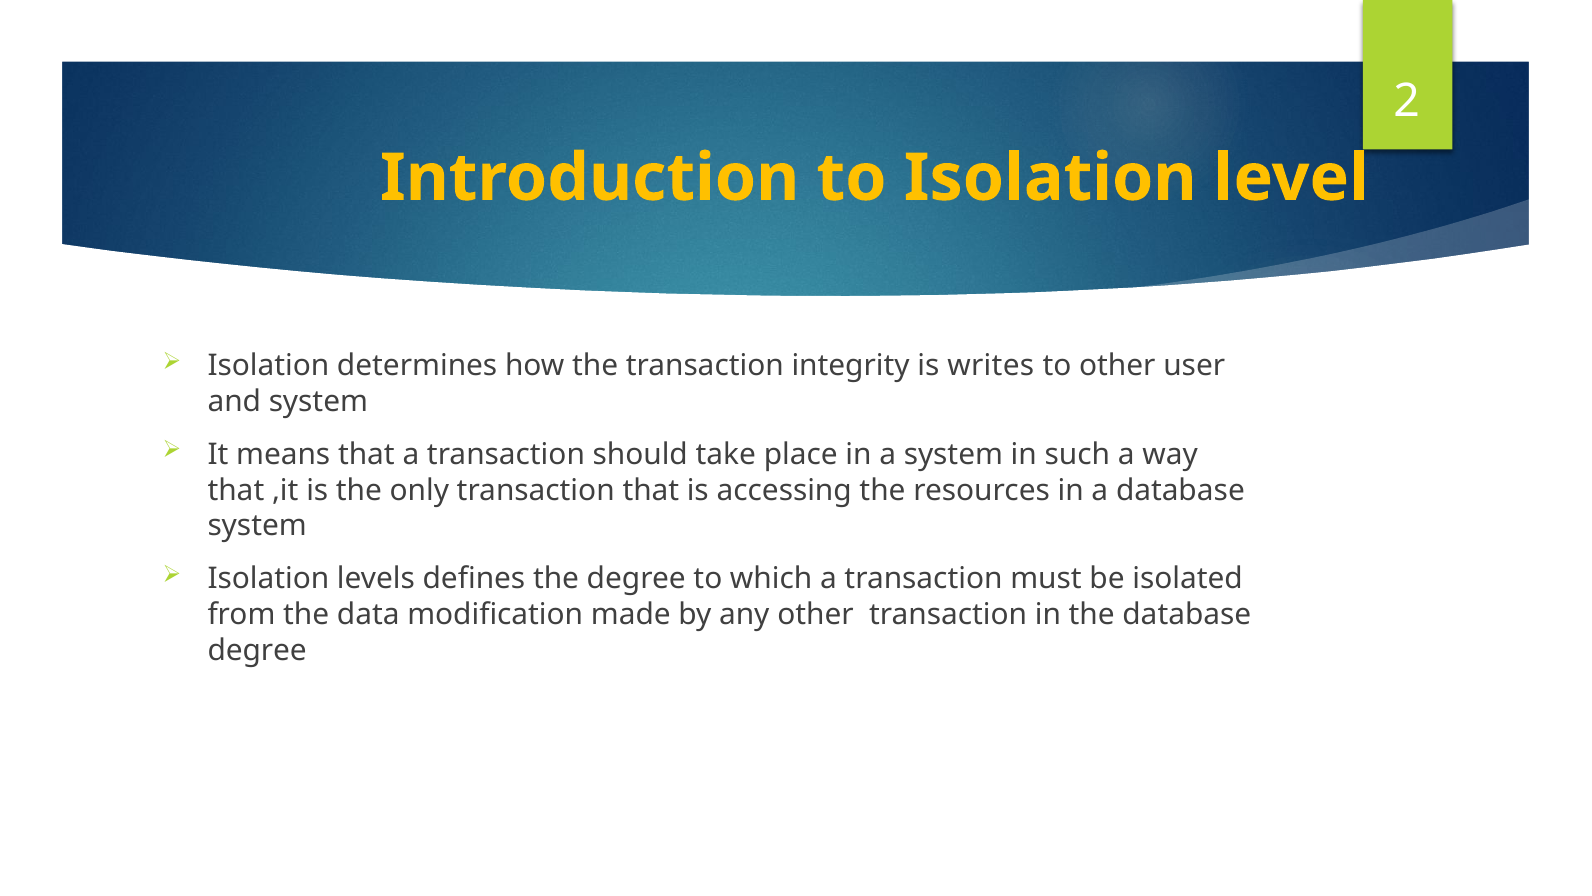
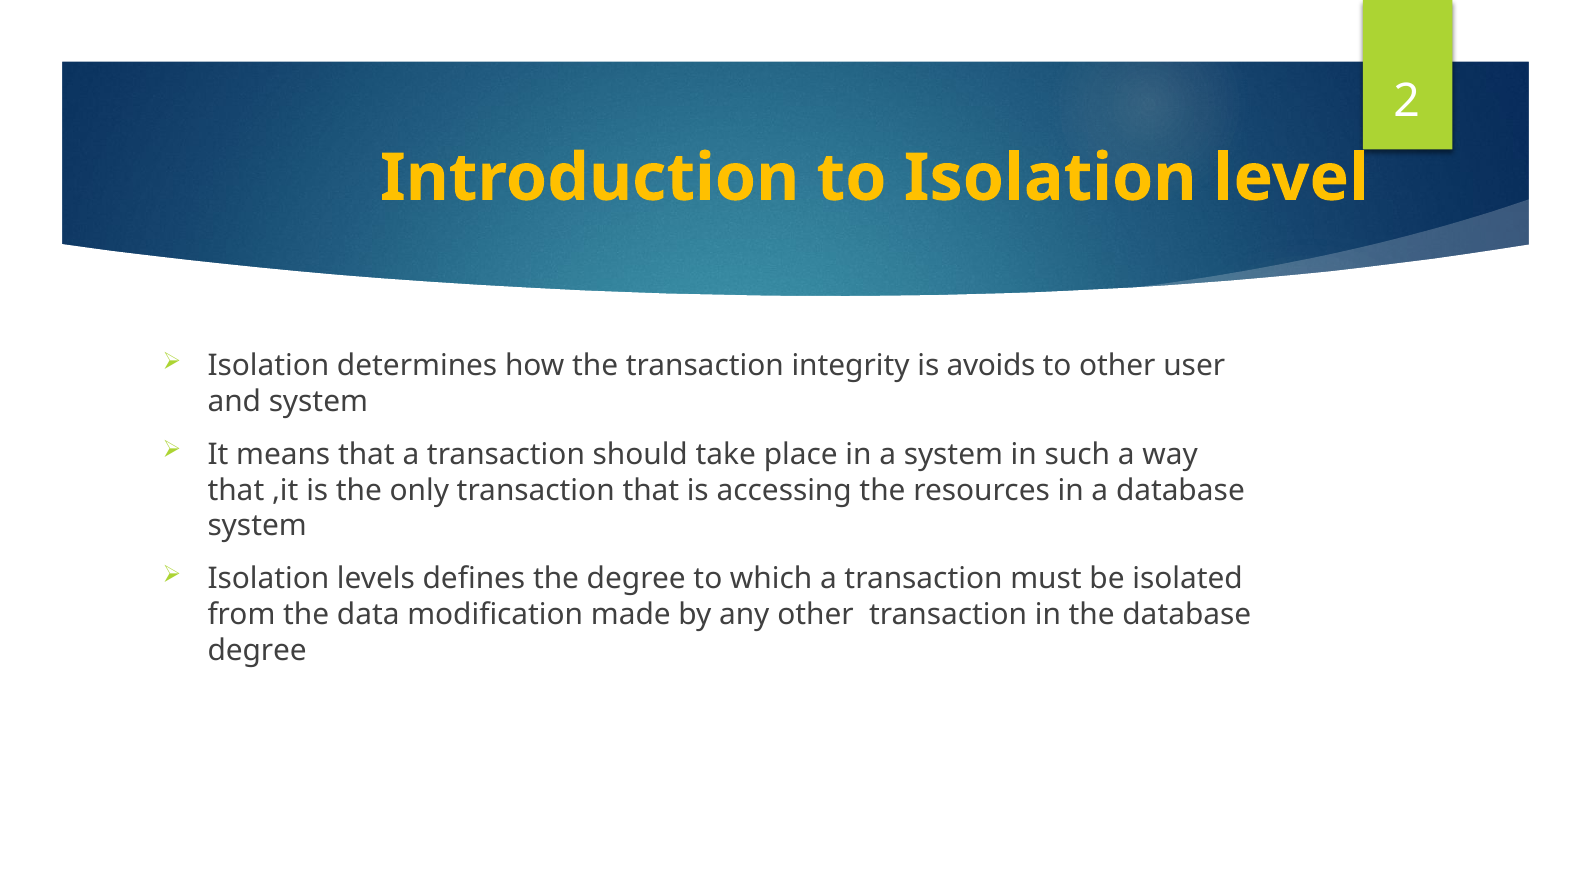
writes: writes -> avoids
